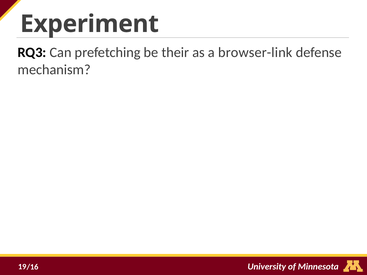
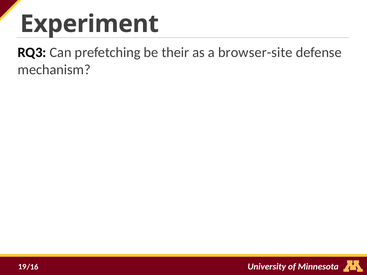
browser-link: browser-link -> browser-site
